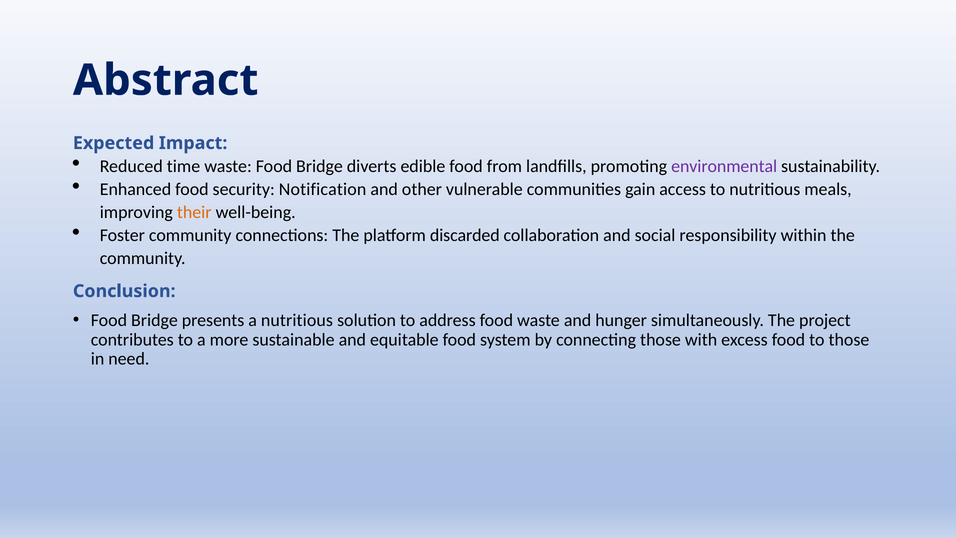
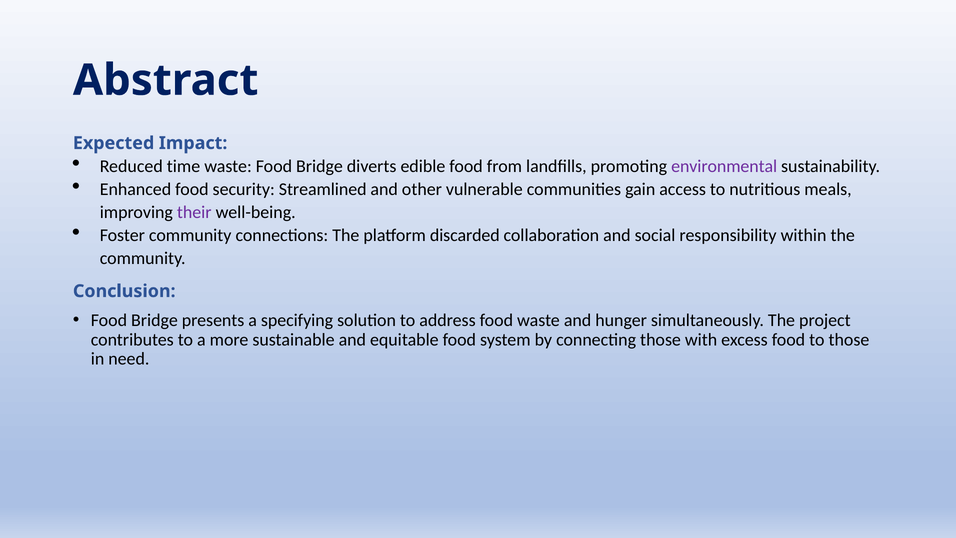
Notification: Notification -> Streamlined
their colour: orange -> purple
a nutritious: nutritious -> specifying
